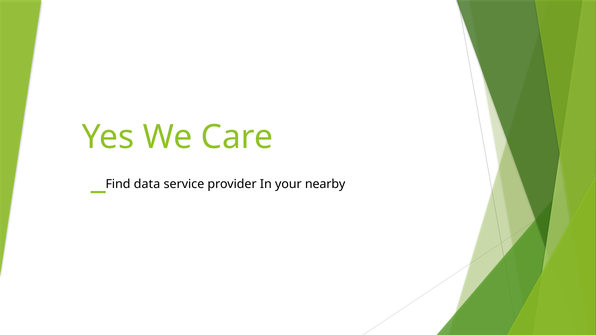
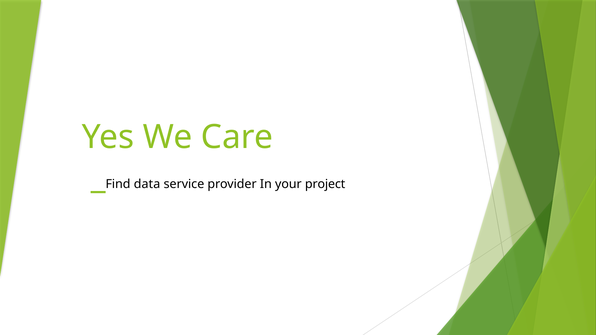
nearby: nearby -> project
